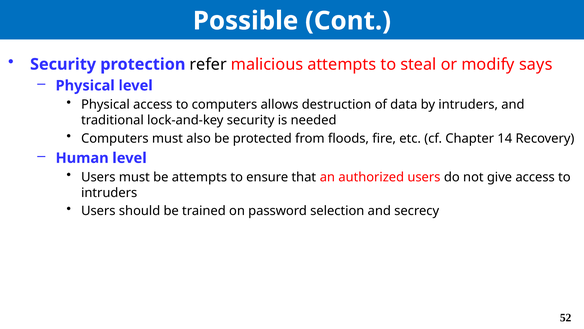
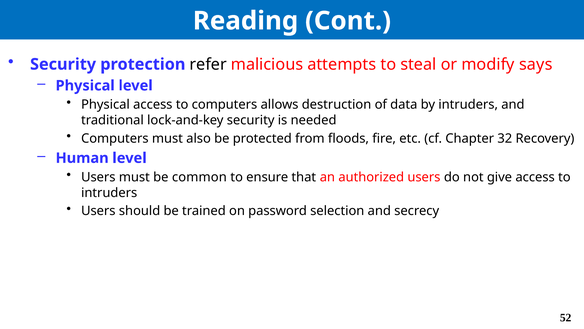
Possible: Possible -> Reading
14: 14 -> 32
be attempts: attempts -> common
